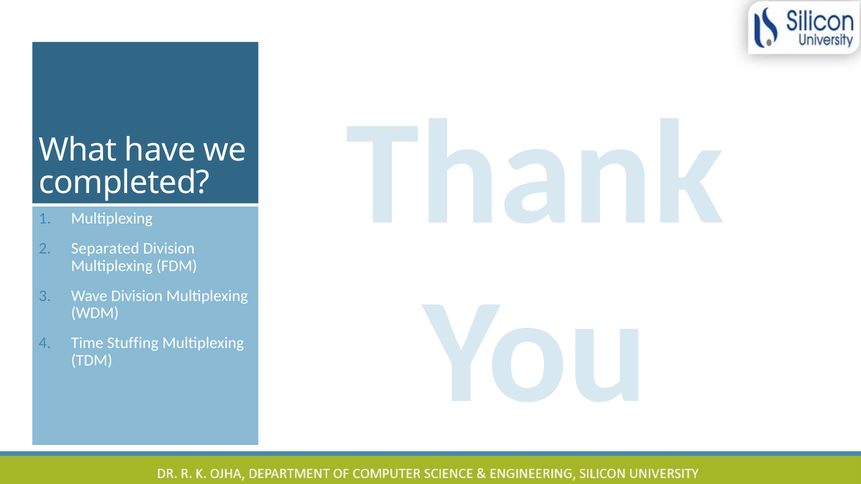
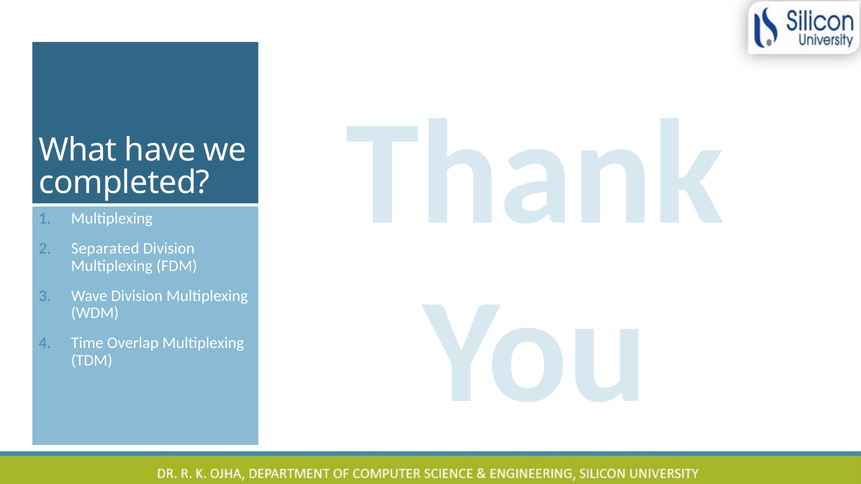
Stuffing: Stuffing -> Overlap
